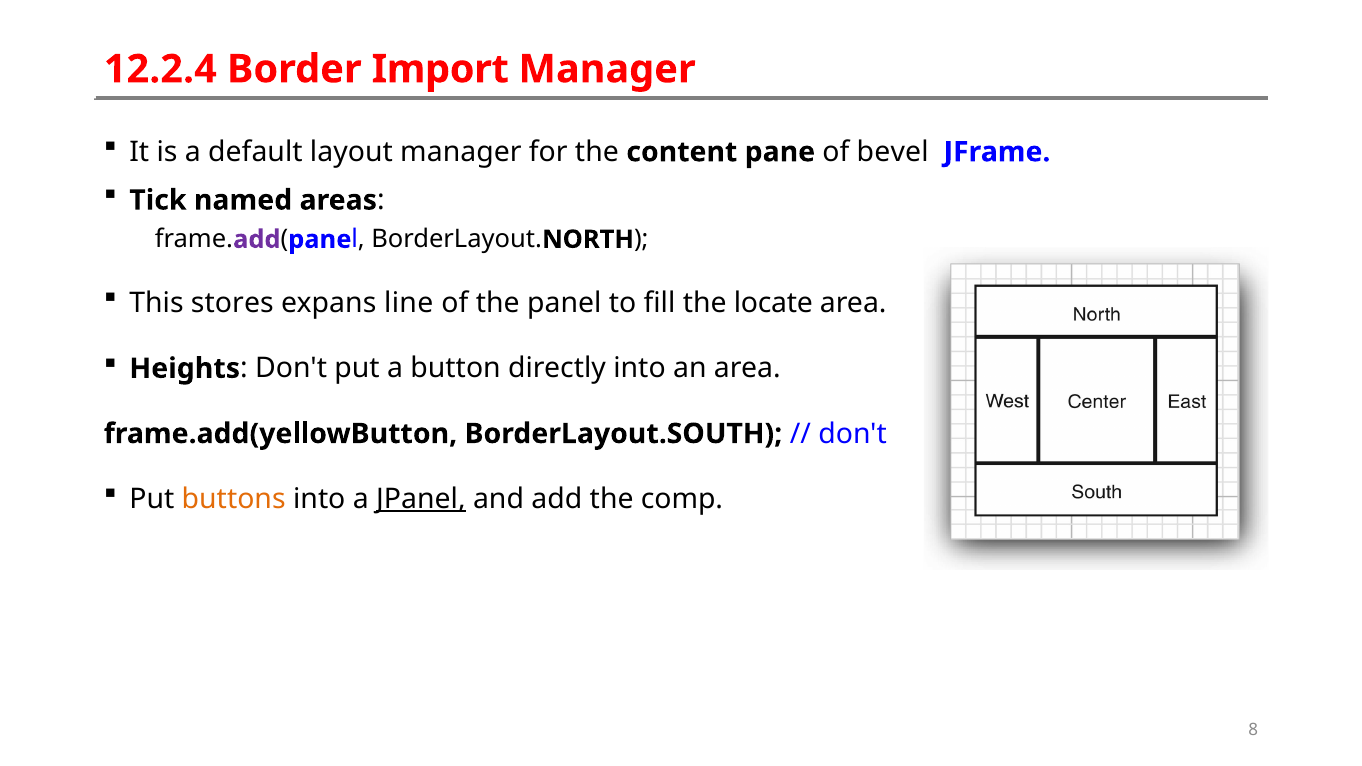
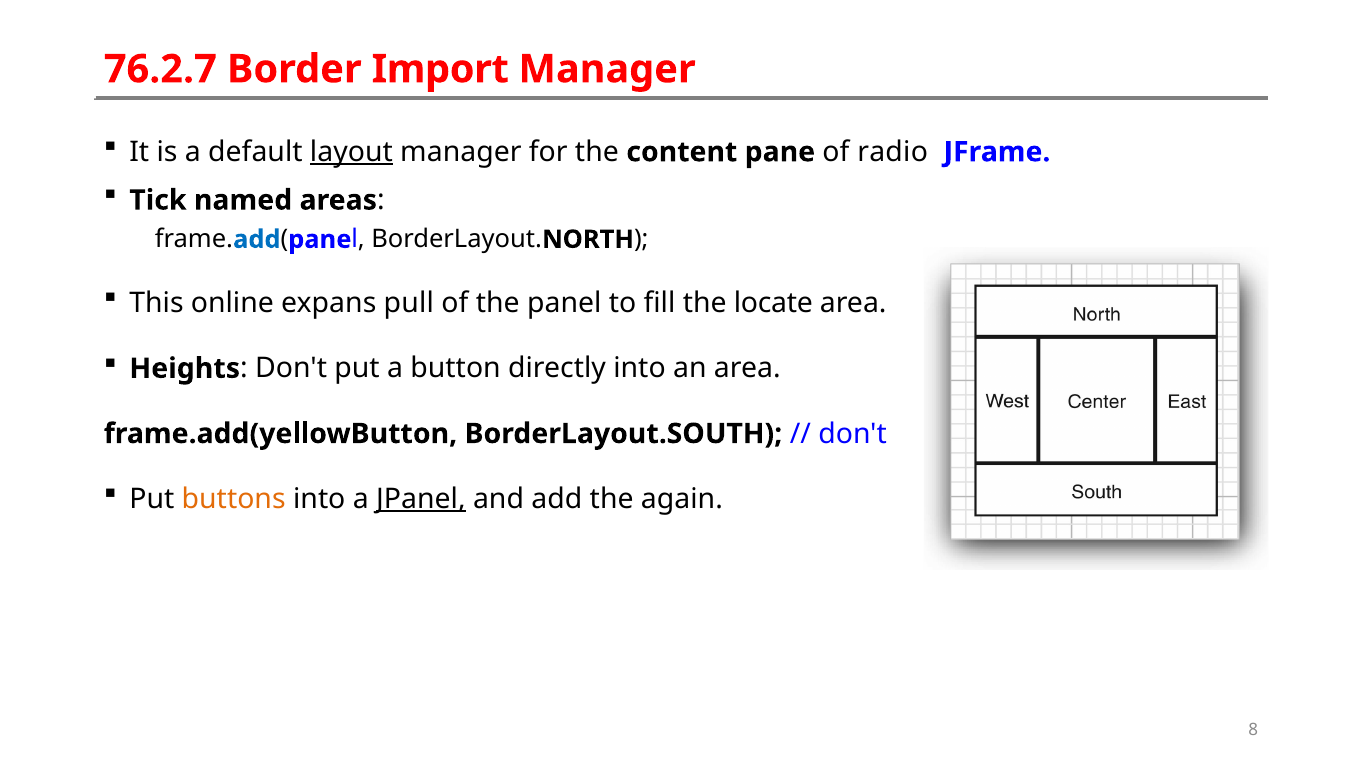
12.2.4: 12.2.4 -> 76.2.7
layout underline: none -> present
bevel: bevel -> radio
add at (257, 239) colour: purple -> blue
stores: stores -> online
line: line -> pull
comp: comp -> again
